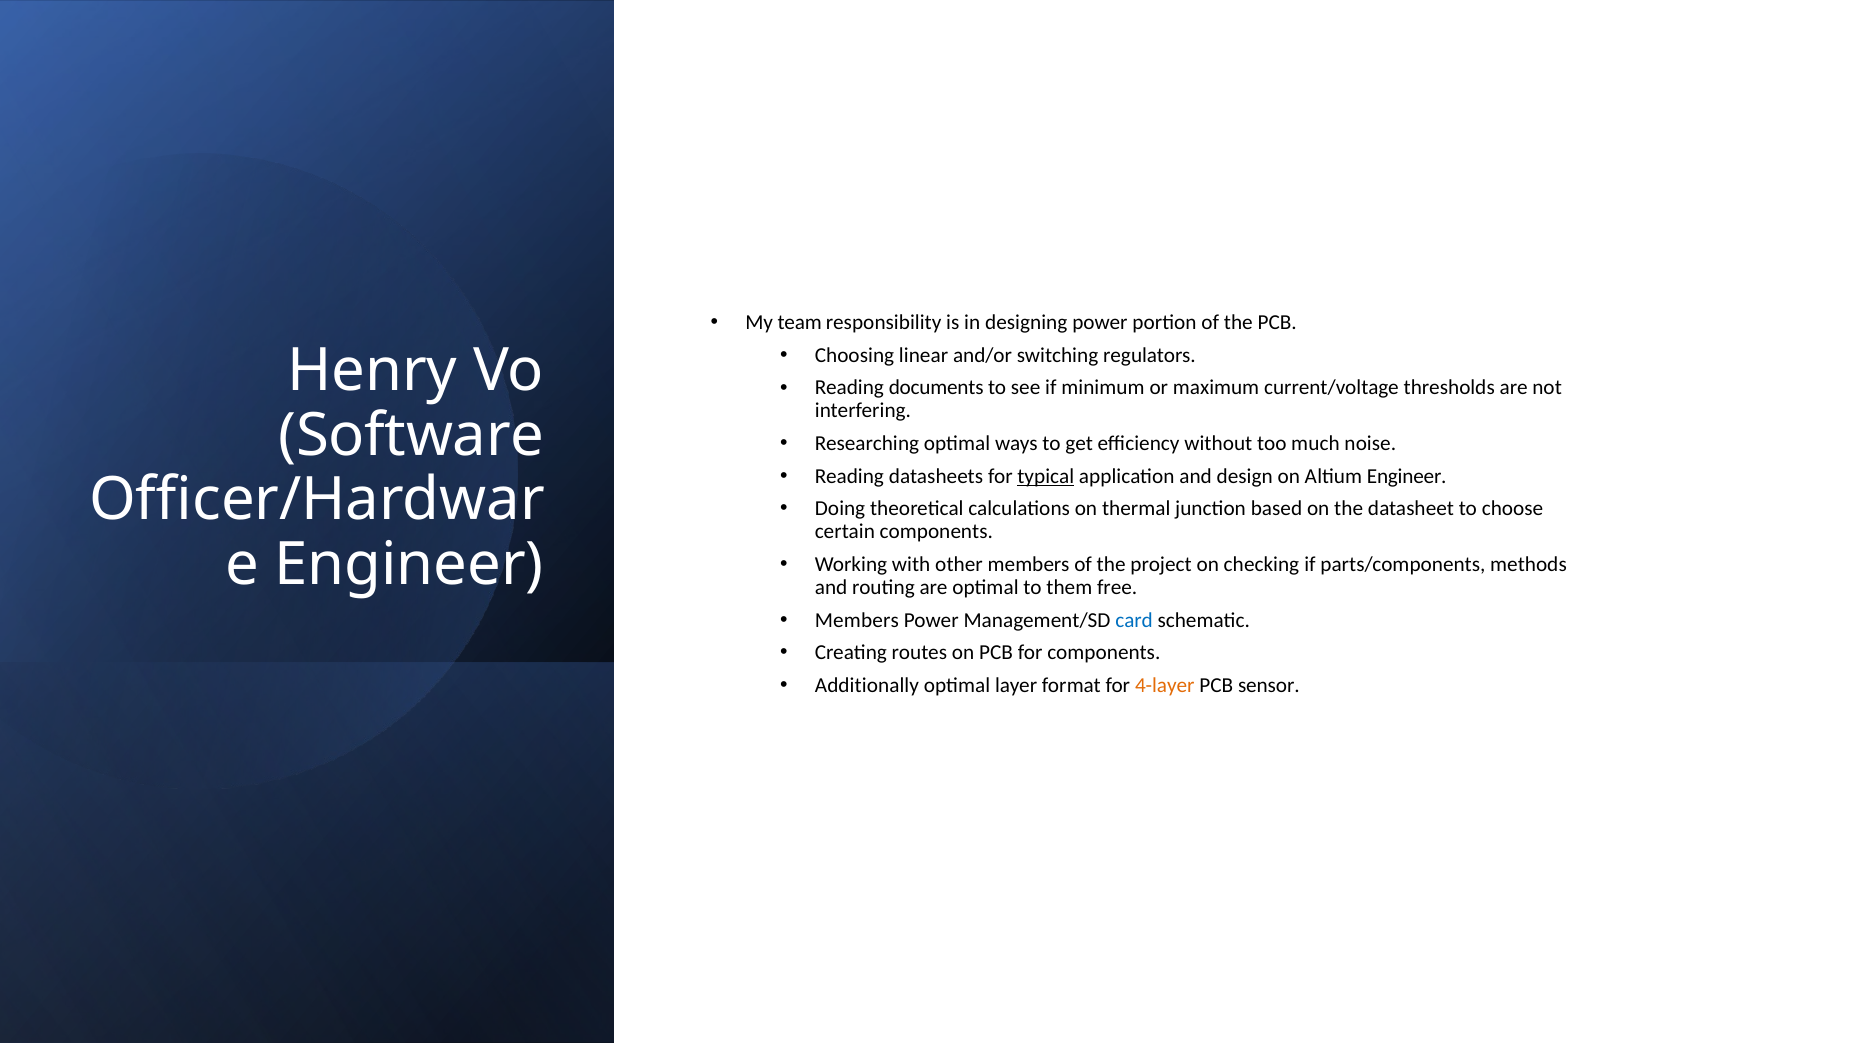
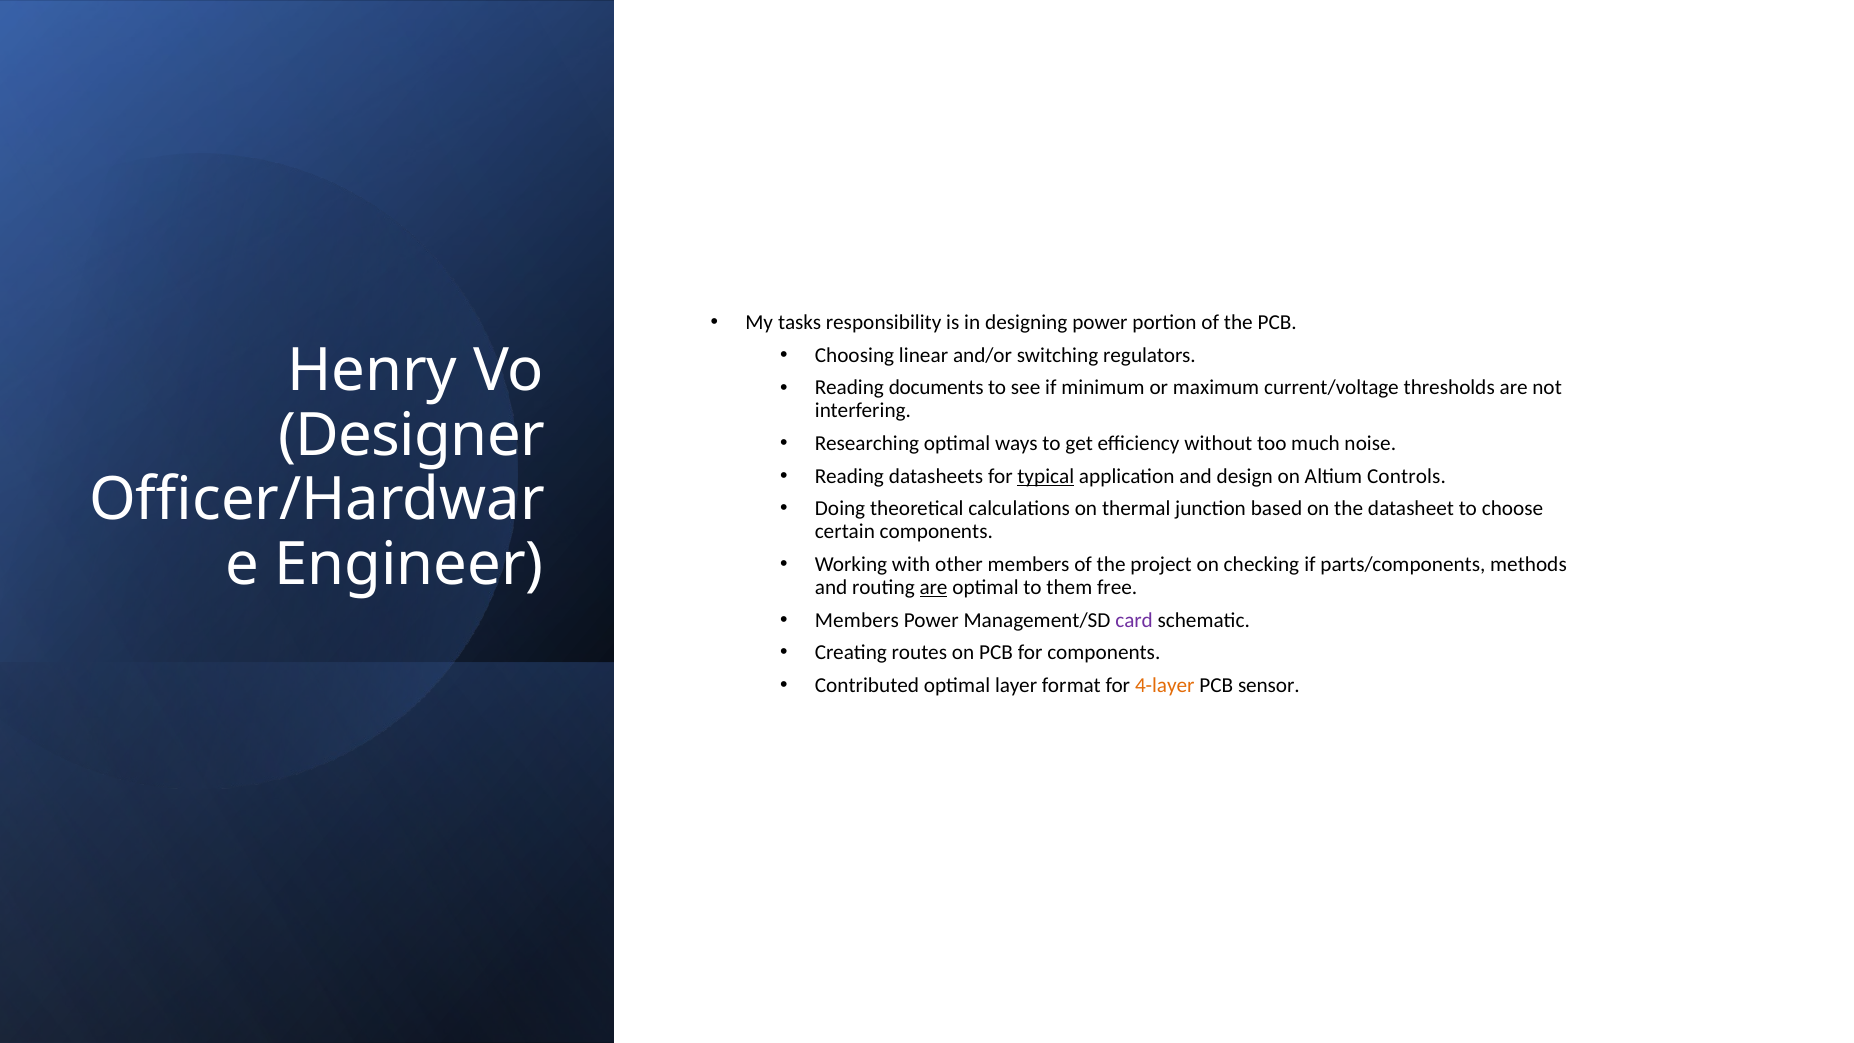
team: team -> tasks
Software: Software -> Designer
Altium Engineer: Engineer -> Controls
are at (934, 587) underline: none -> present
card colour: blue -> purple
Additionally: Additionally -> Contributed
